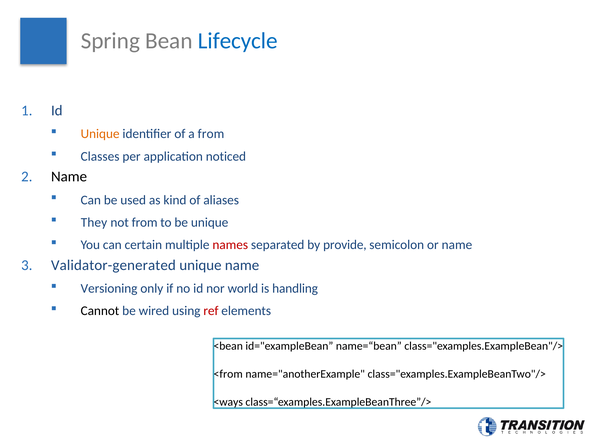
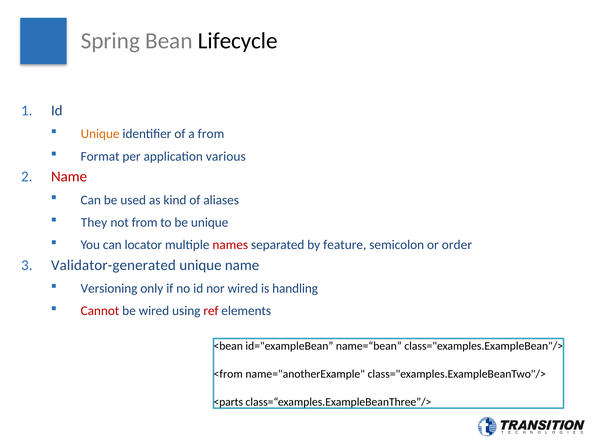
Lifecycle colour: blue -> black
Classes: Classes -> Format
noticed: noticed -> various
Name at (69, 177) colour: black -> red
certain: certain -> locator
provide: provide -> feature
or name: name -> order
nor world: world -> wired
Cannot colour: black -> red
<ways: <ways -> <parts
